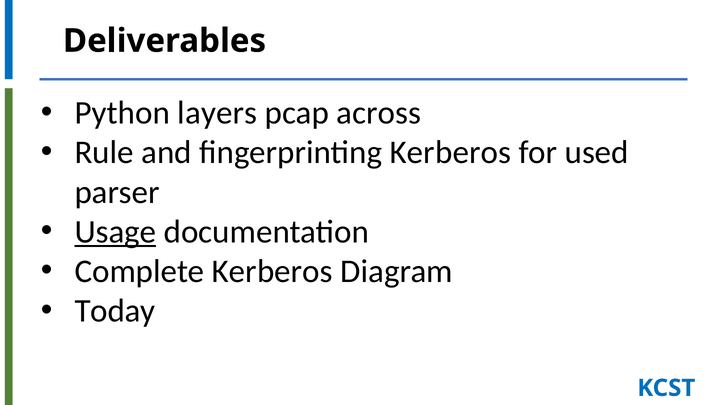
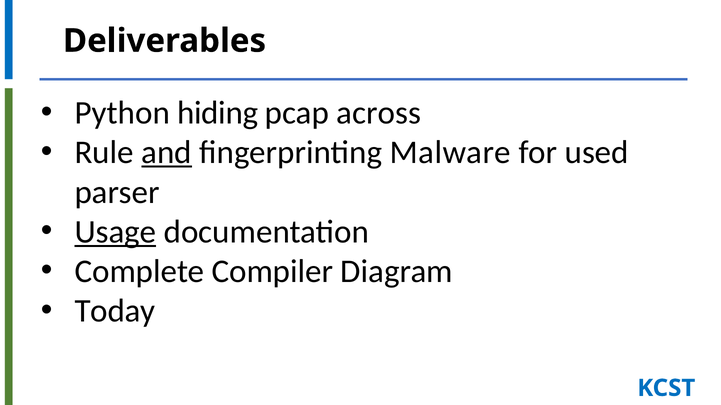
layers: layers -> hiding
and underline: none -> present
fingerprinting Kerberos: Kerberos -> Malware
Complete Kerberos: Kerberos -> Compiler
